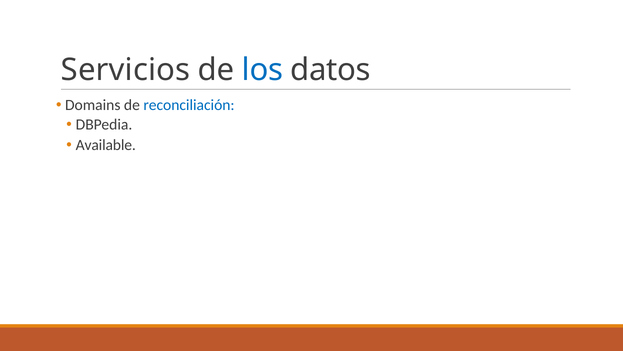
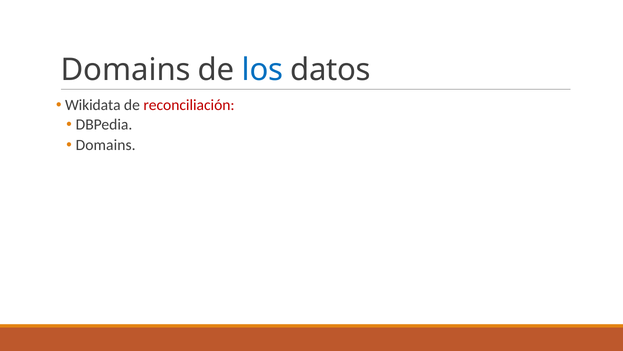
Servicios at (126, 70): Servicios -> Domains
Domains: Domains -> Wikidata
reconciliación colour: blue -> red
Available at (106, 145): Available -> Domains
